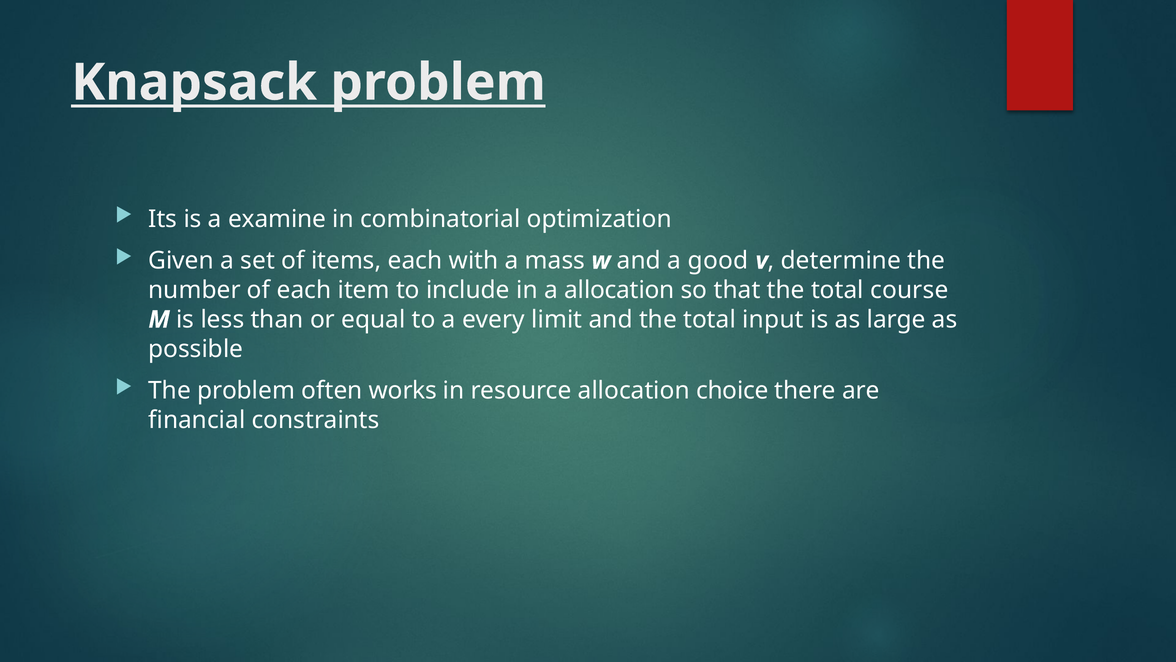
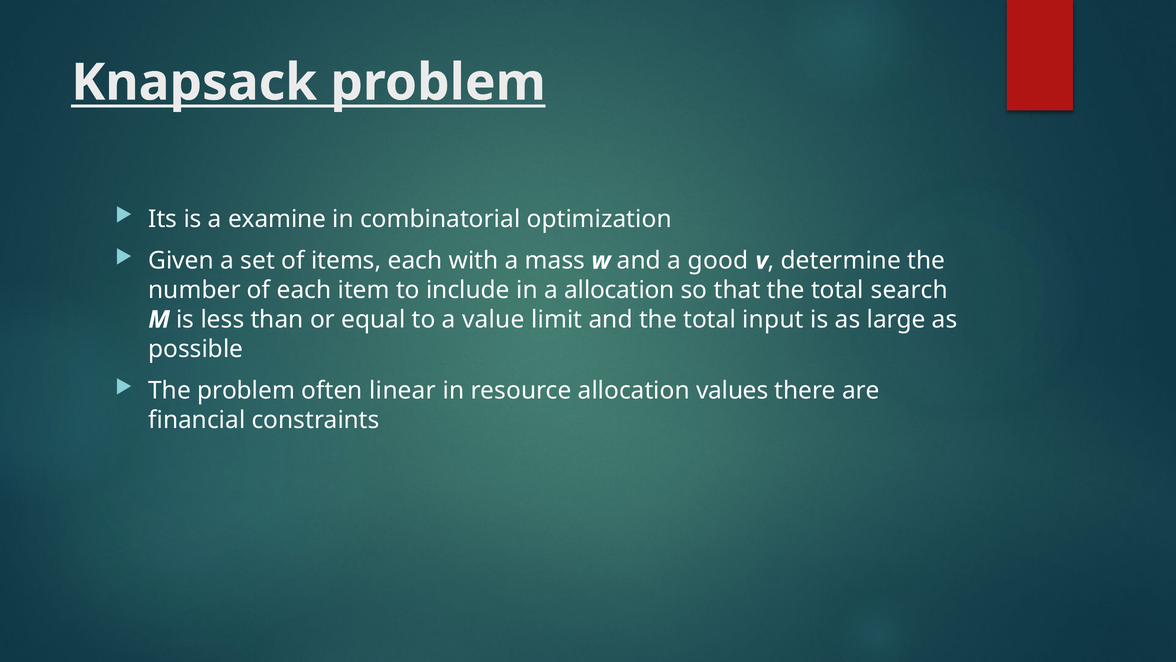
course: course -> search
every: every -> value
works: works -> linear
choice: choice -> values
